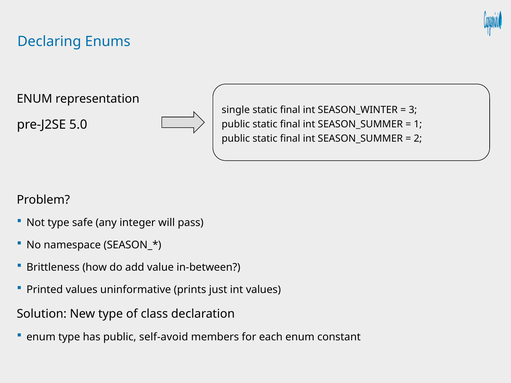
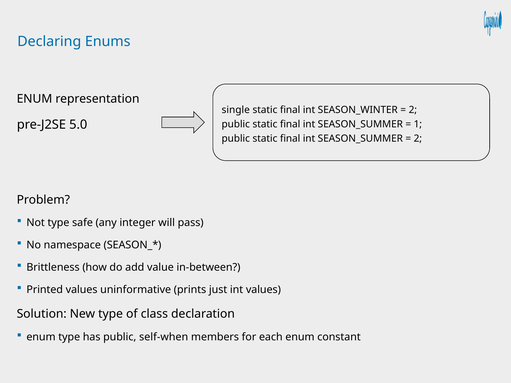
3 at (413, 110): 3 -> 2
self-avoid: self-avoid -> self-when
